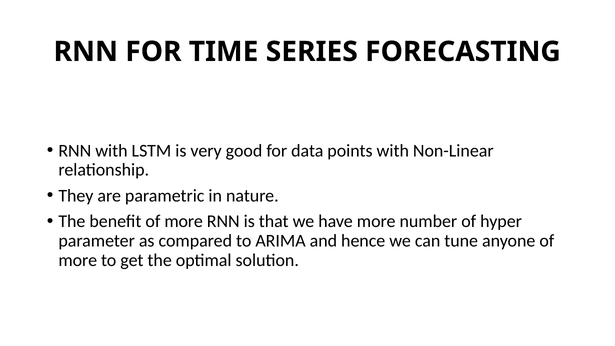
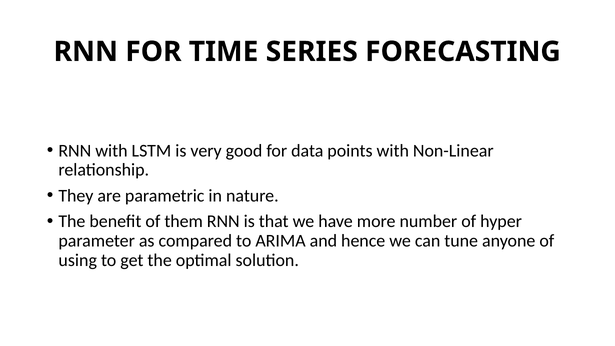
benefit of more: more -> them
more at (78, 260): more -> using
